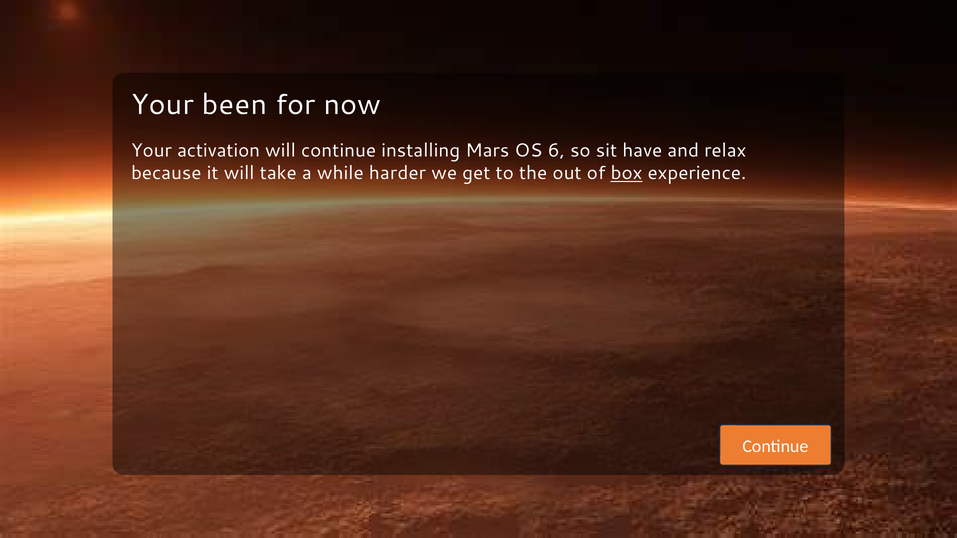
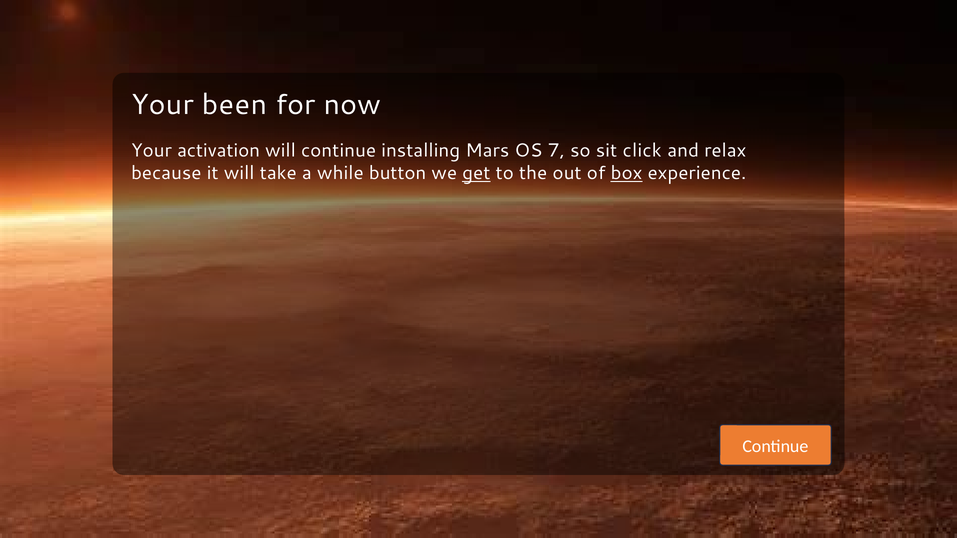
6: 6 -> 7
have: have -> click
harder: harder -> button
get underline: none -> present
